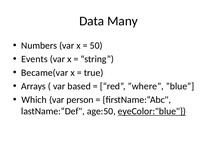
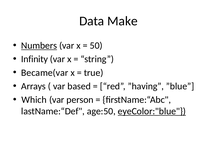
Many: Many -> Make
Numbers underline: none -> present
Events: Events -> Infinity
”where: ”where -> ”having
